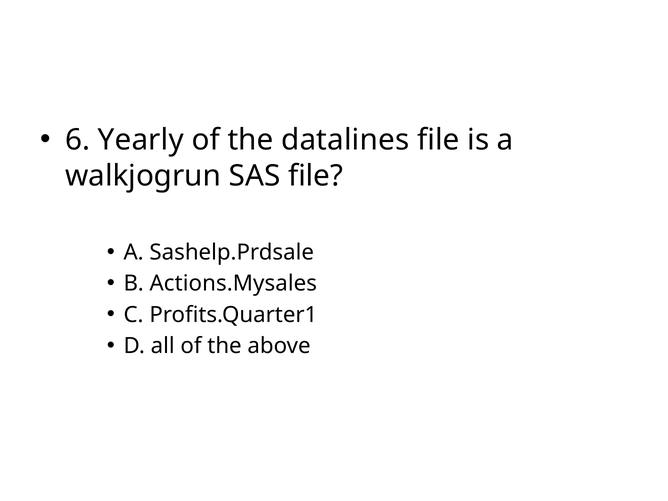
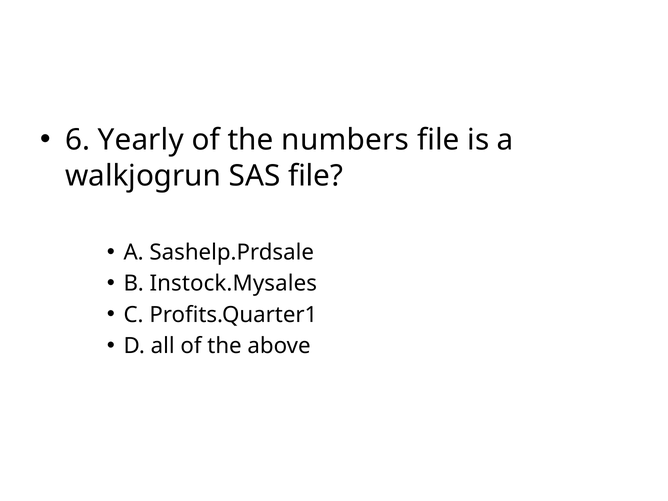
datalines: datalines -> numbers
Actions.Mysales: Actions.Mysales -> Instock.Mysales
